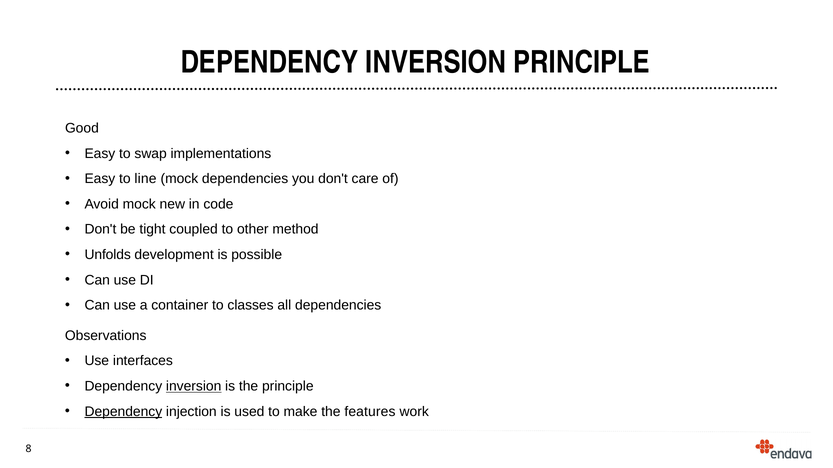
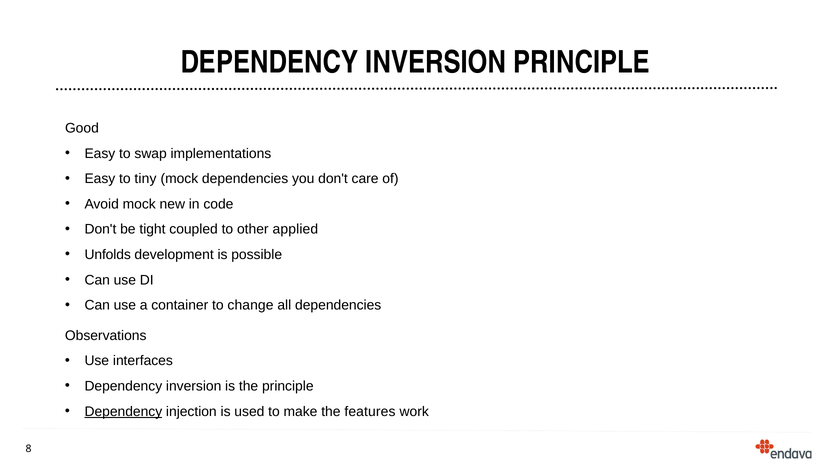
line: line -> tiny
method: method -> applied
classes: classes -> change
inversion at (194, 387) underline: present -> none
